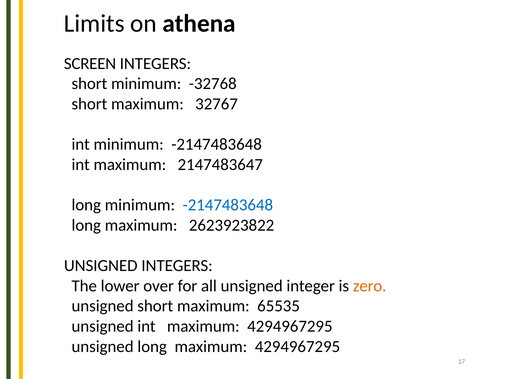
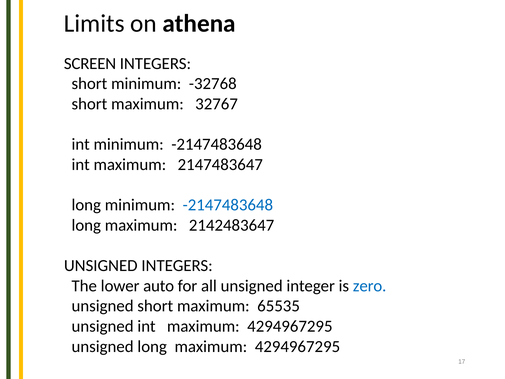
2623923822: 2623923822 -> 2142483647
over: over -> auto
zero colour: orange -> blue
